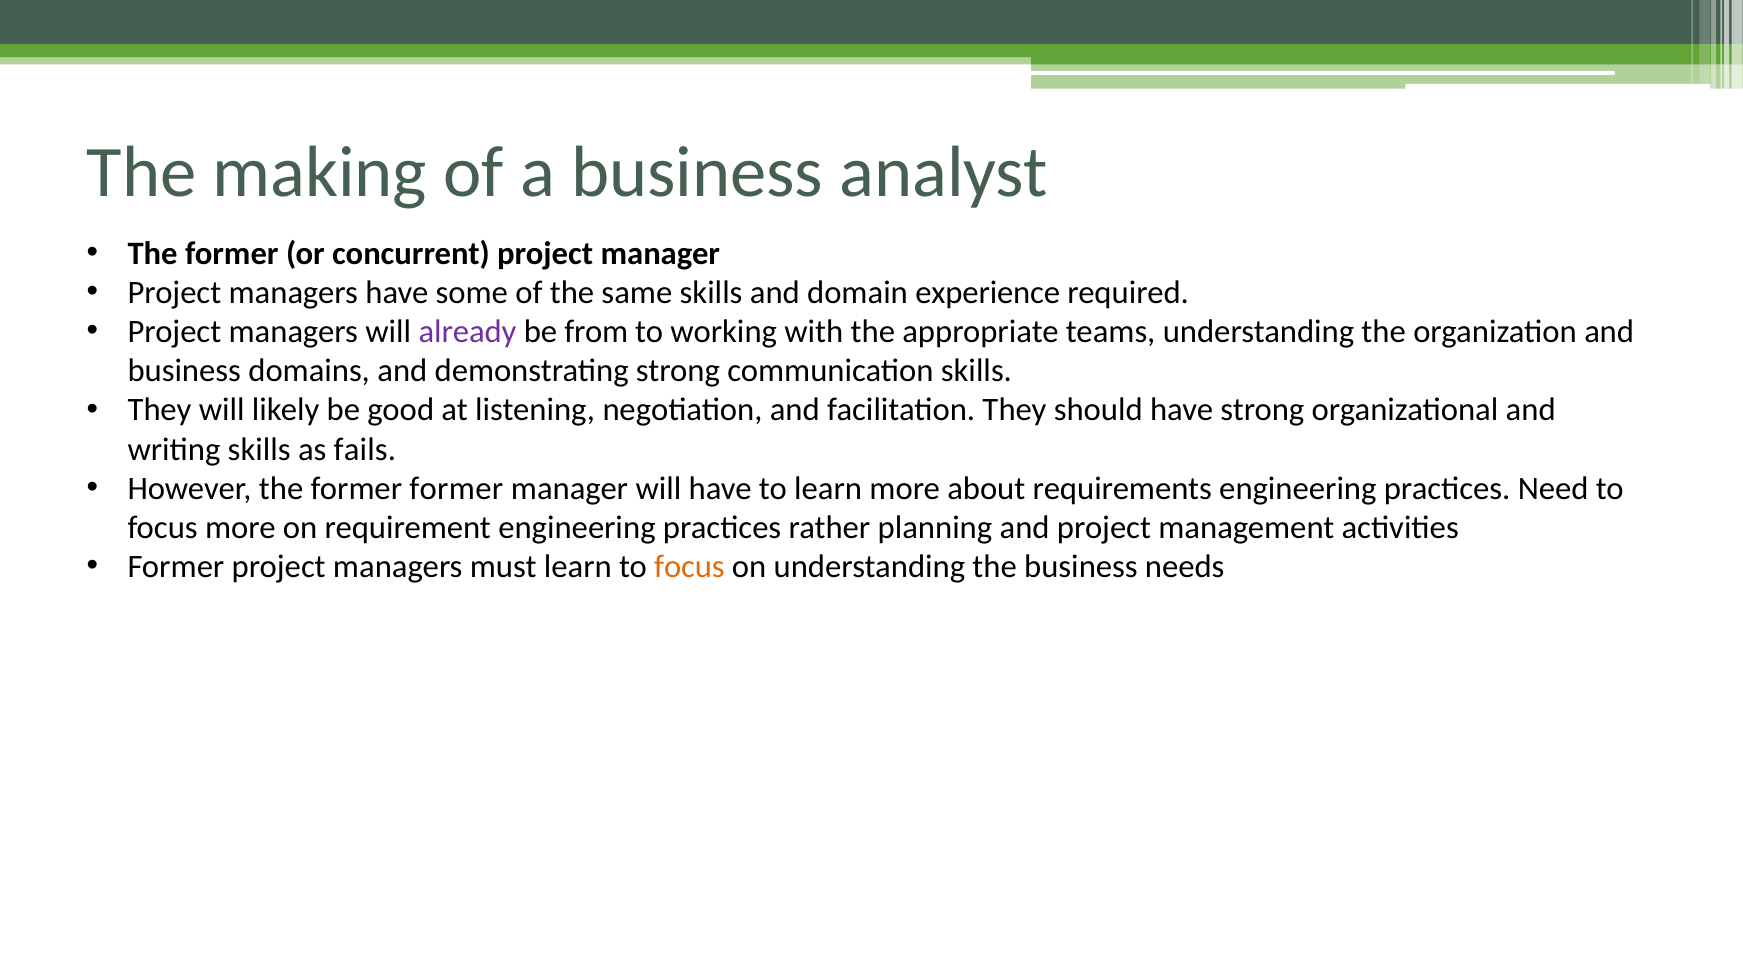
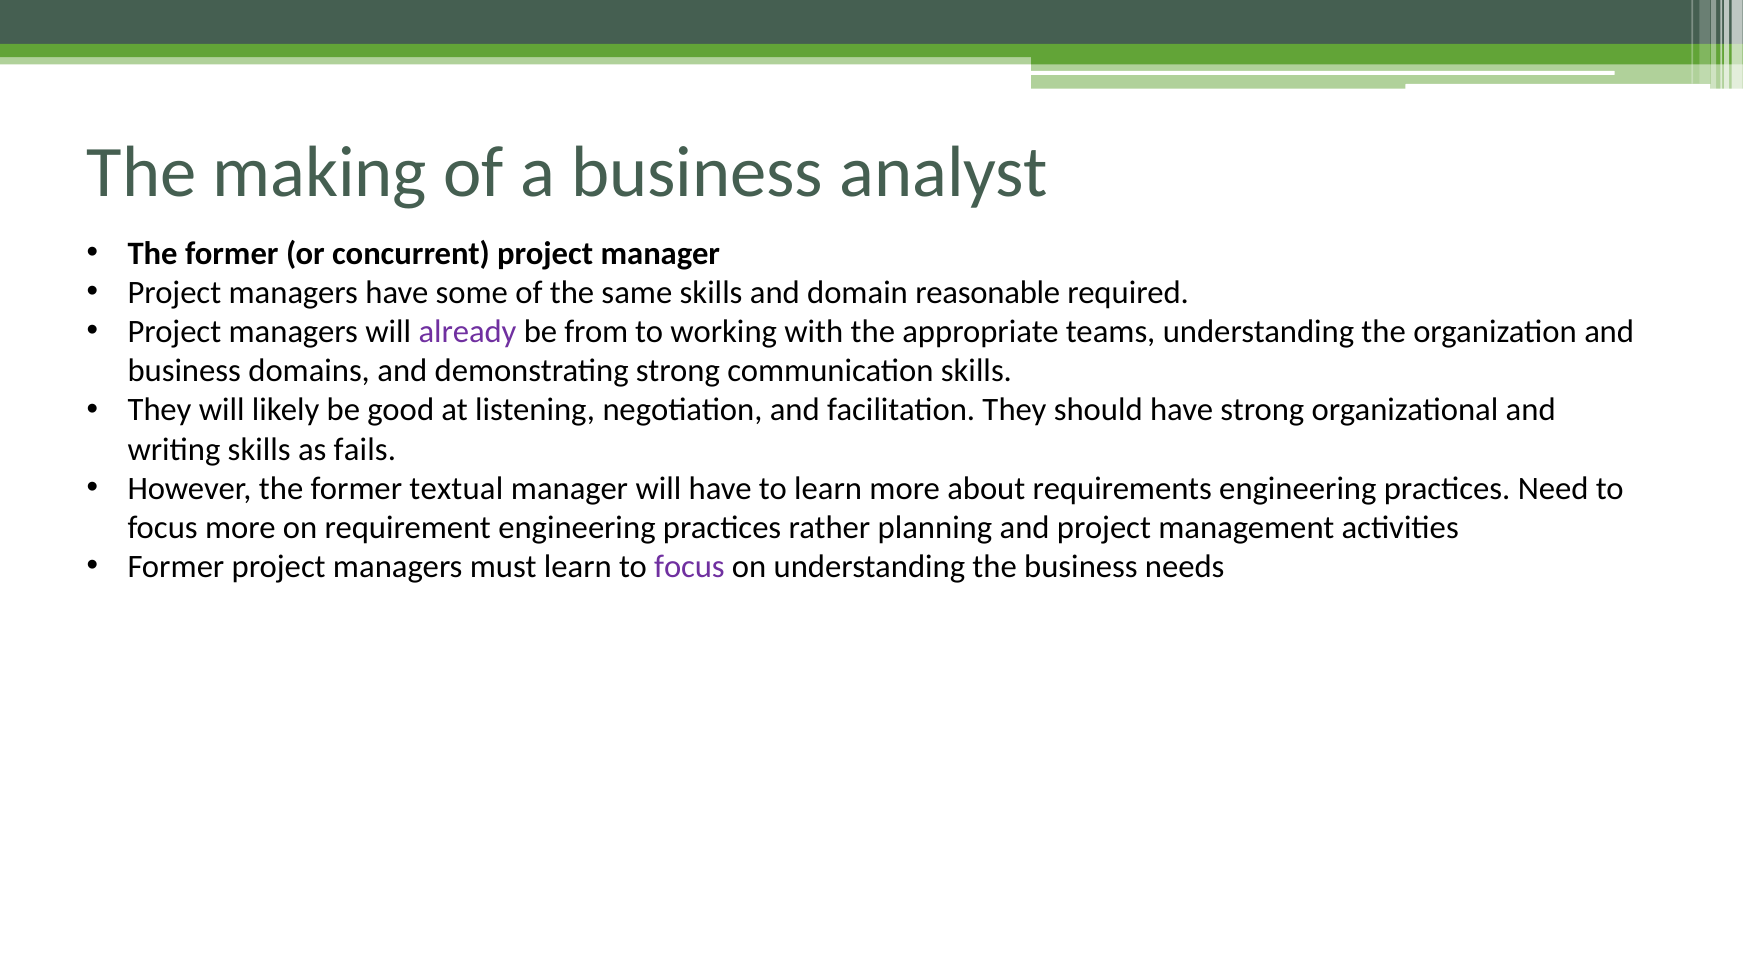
experience: experience -> reasonable
former former: former -> textual
focus at (689, 567) colour: orange -> purple
